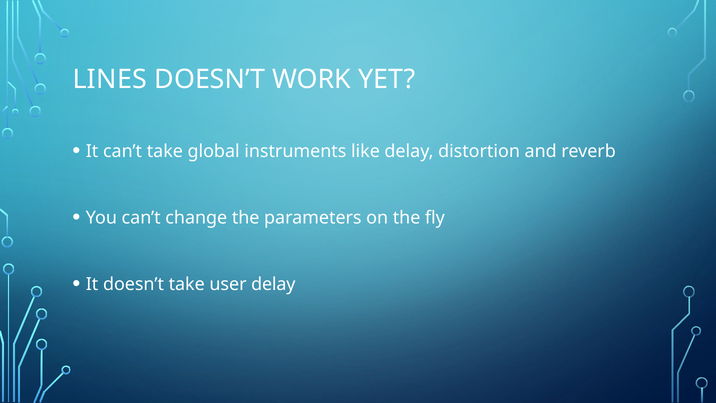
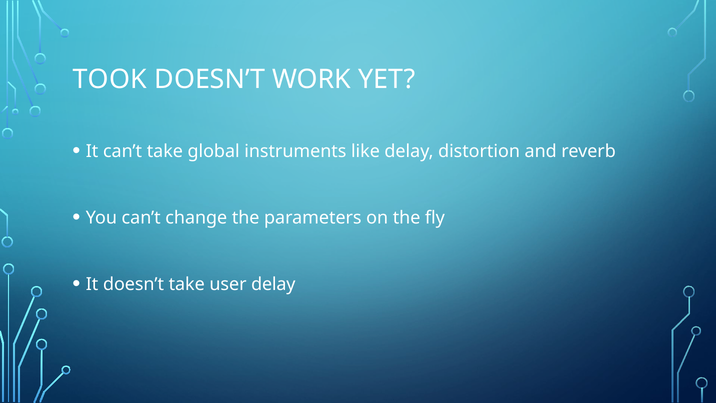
LINES: LINES -> TOOK
